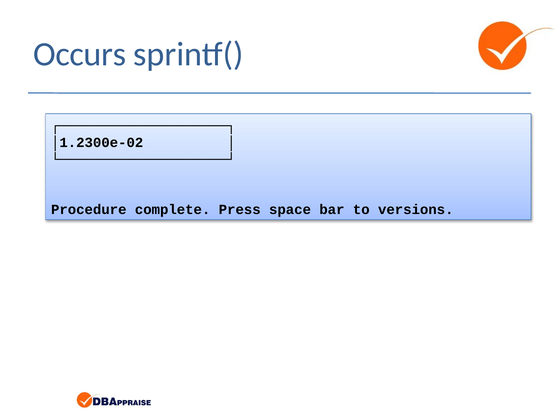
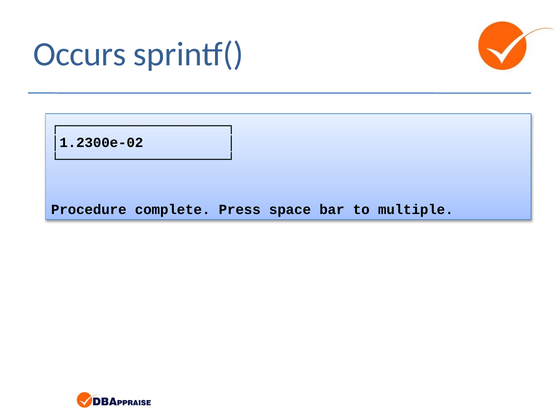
versions: versions -> multiple
